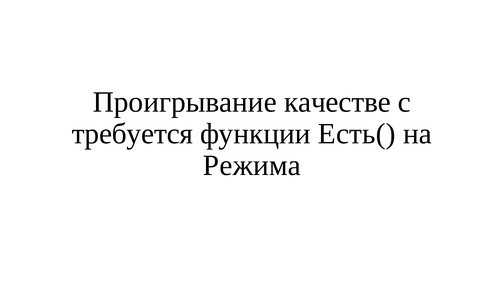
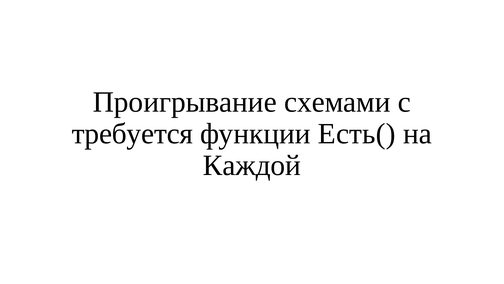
качестве: качестве -> схемами
Режима: Режима -> Каждой
